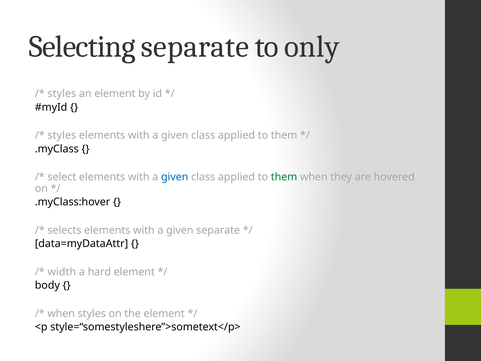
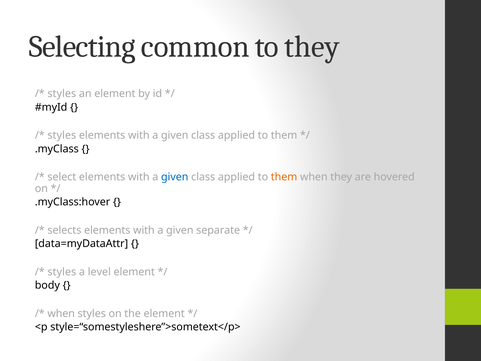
Selecting separate: separate -> common
to only: only -> they
them at (284, 177) colour: green -> orange
width at (62, 272): width -> styles
hard: hard -> level
